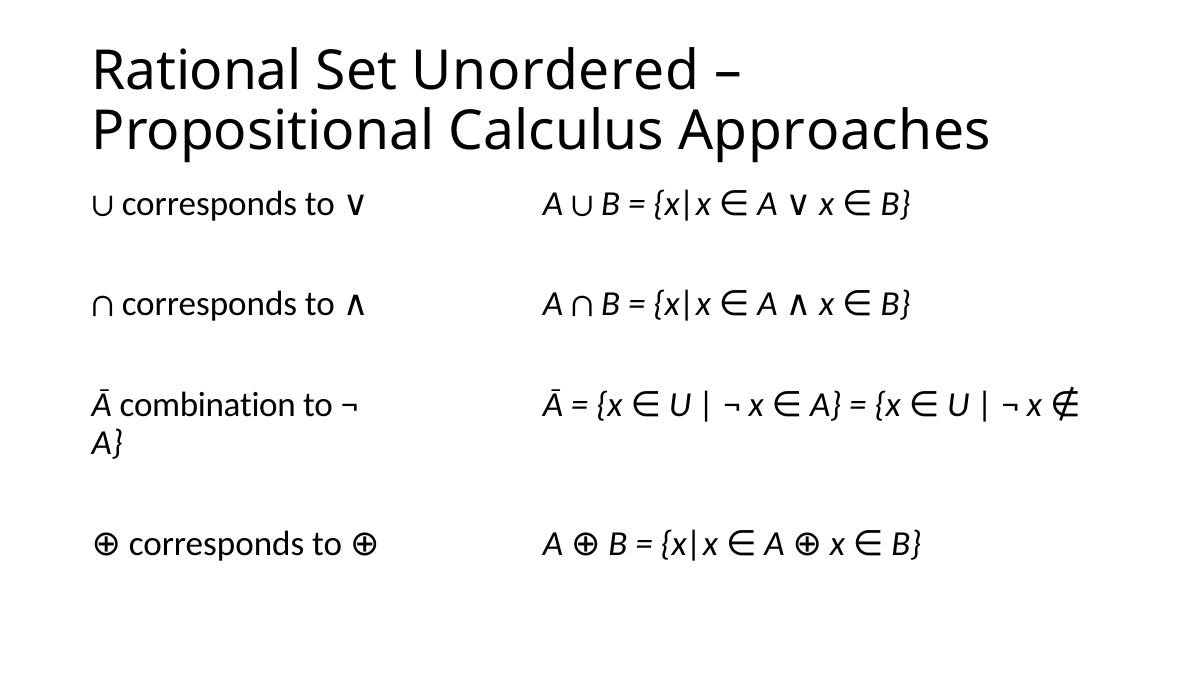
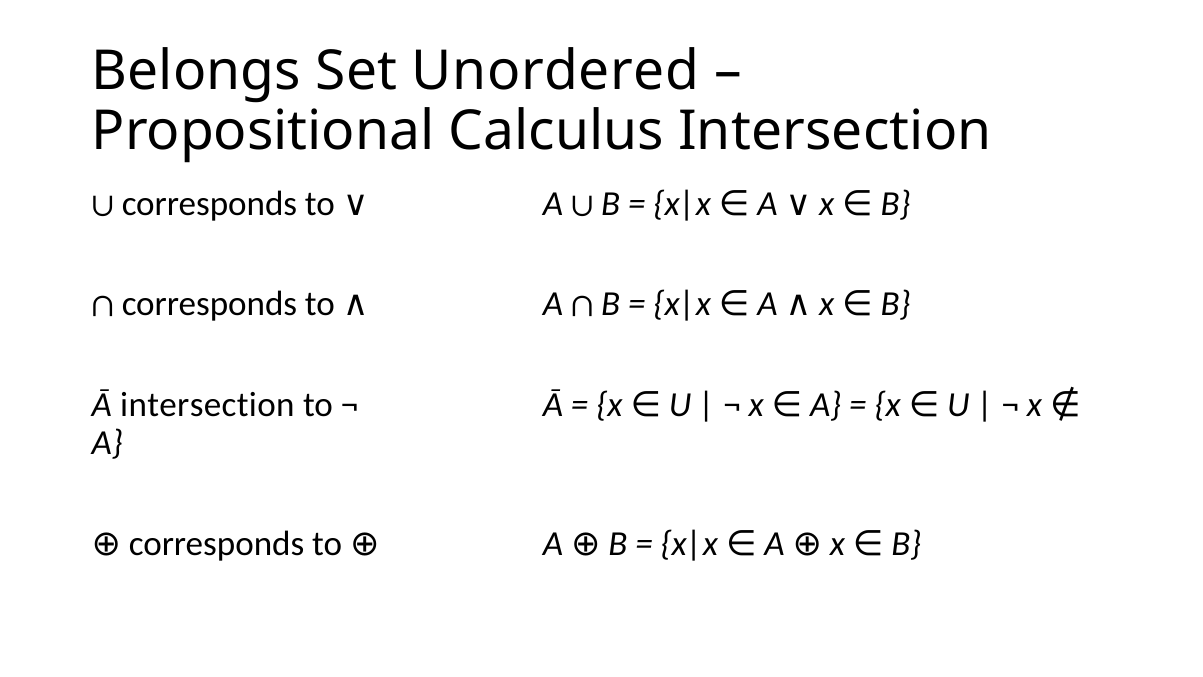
Rational: Rational -> Belongs
Calculus Approaches: Approaches -> Intersection
Ā combination: combination -> intersection
